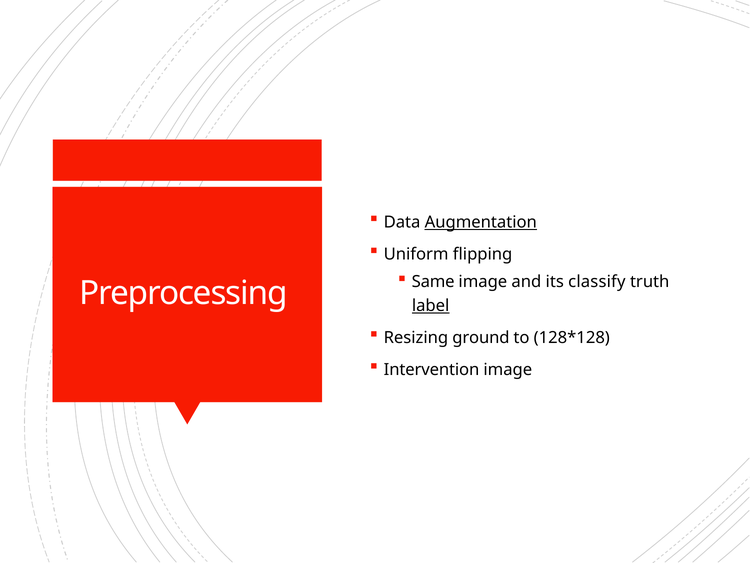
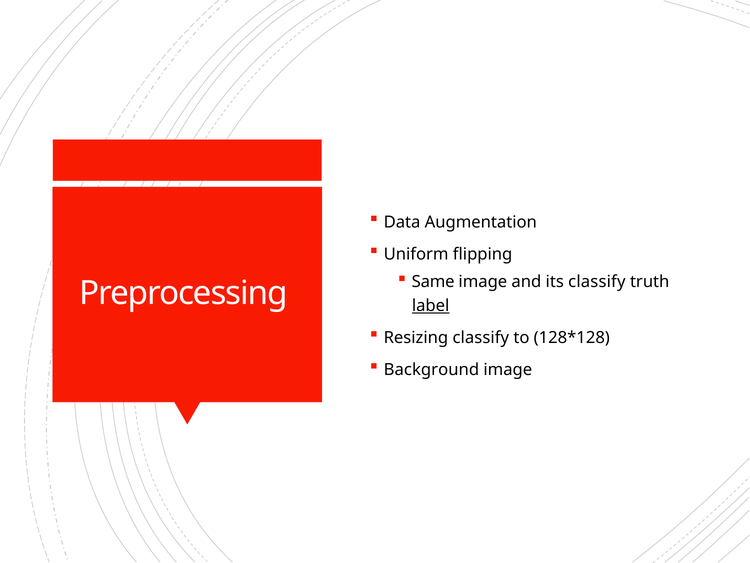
Augmentation underline: present -> none
Resizing ground: ground -> classify
Intervention: Intervention -> Background
